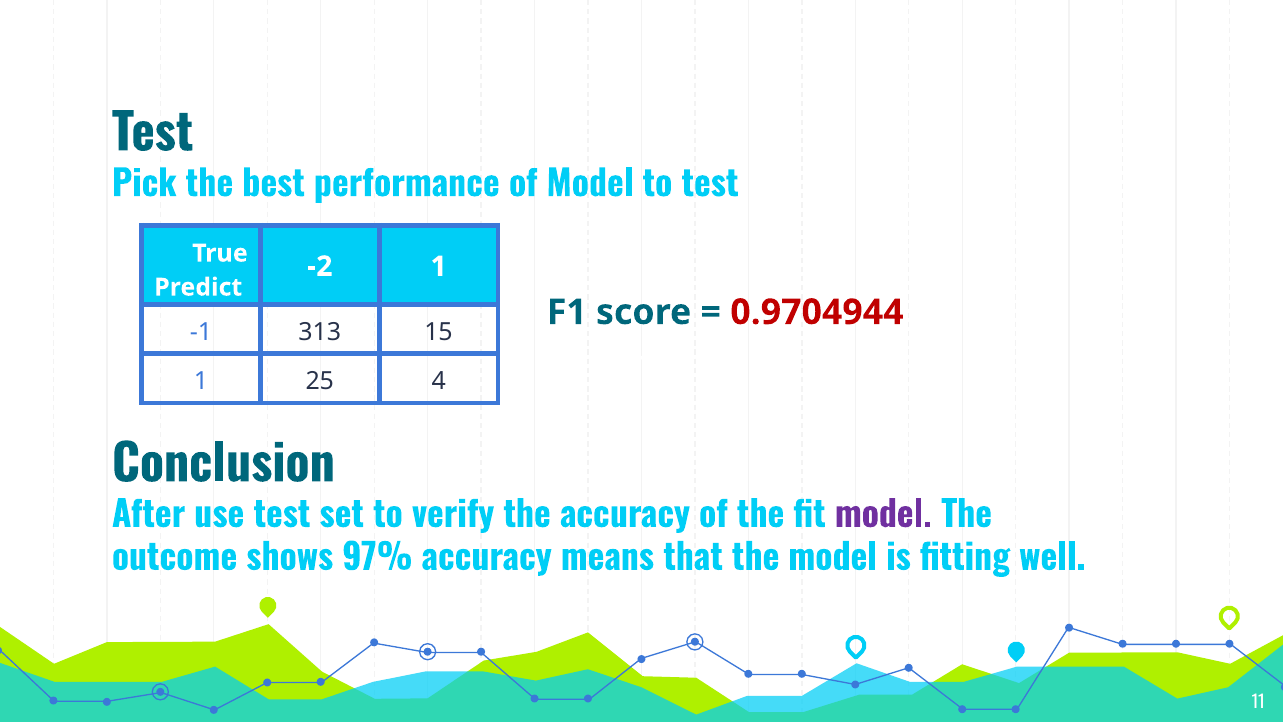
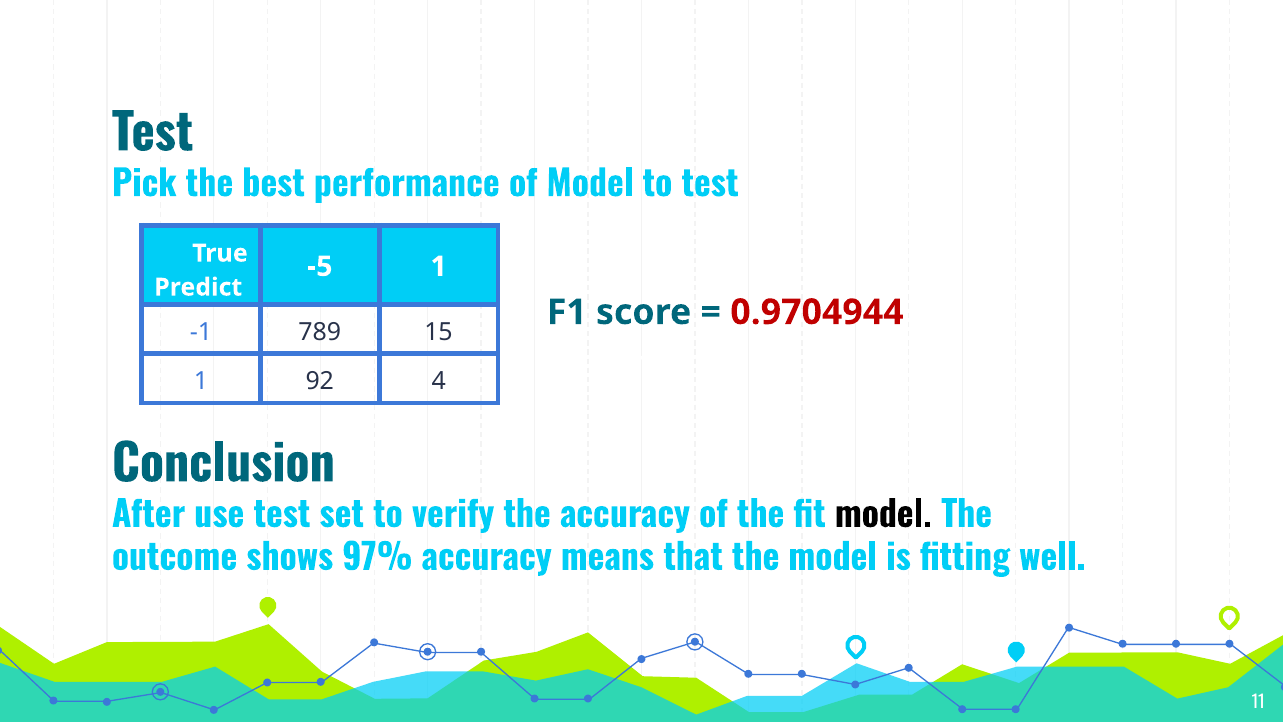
-2: -2 -> -5
313: 313 -> 789
25: 25 -> 92
model at (883, 515) colour: purple -> black
